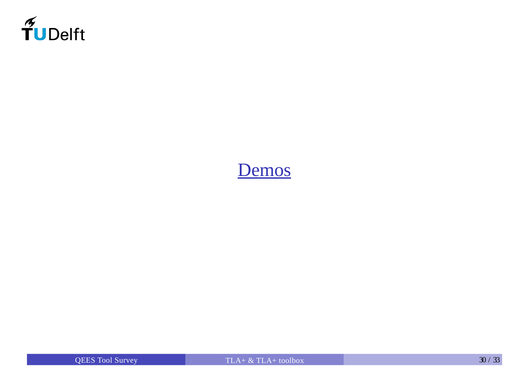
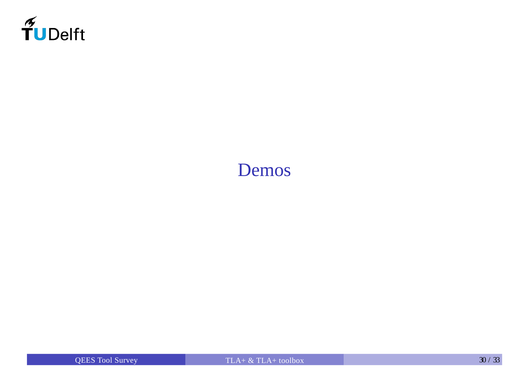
Demos underline: present -> none
